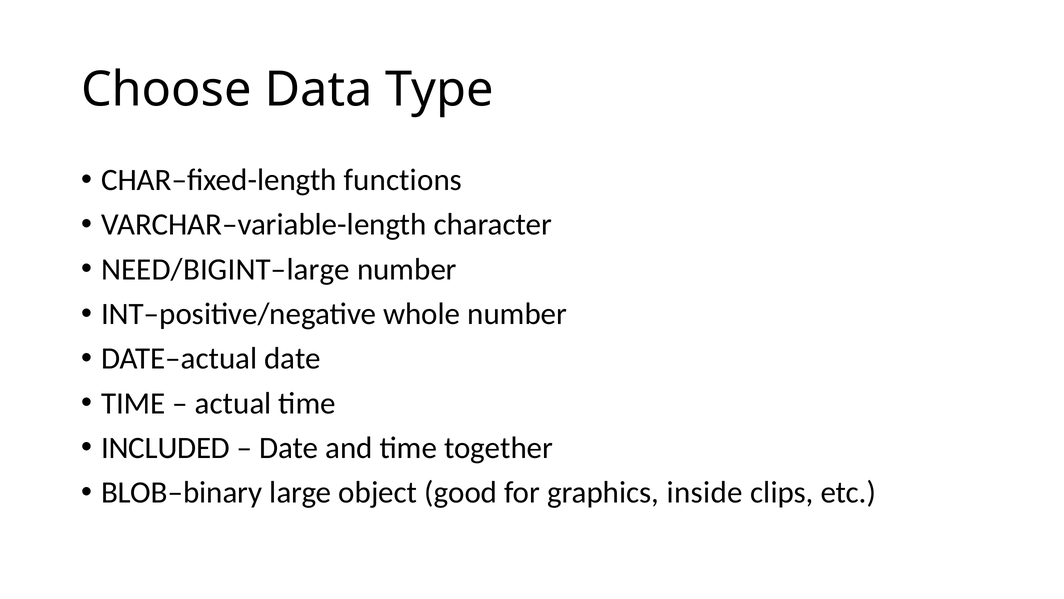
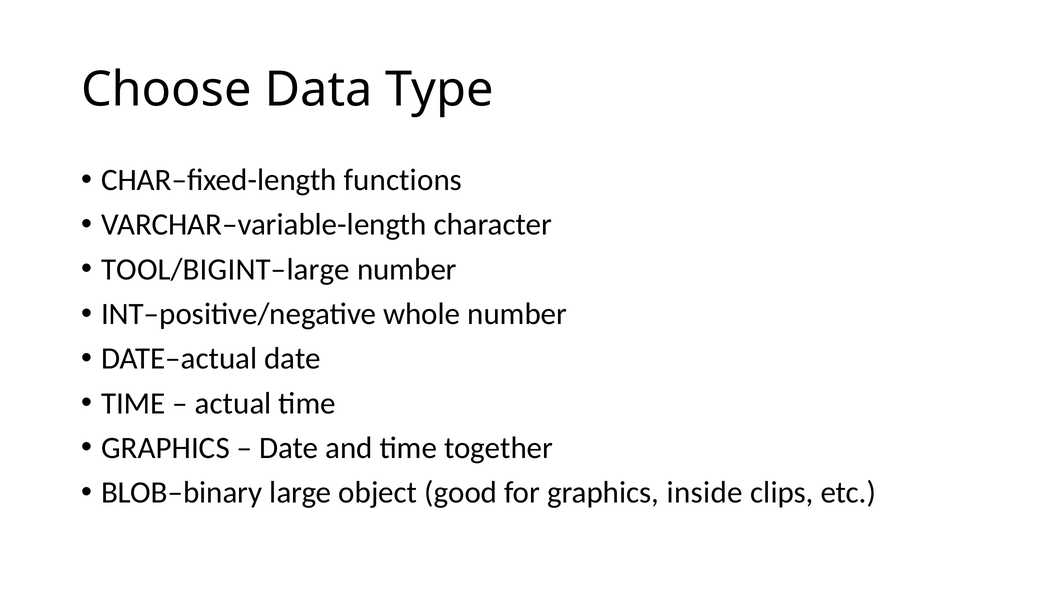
NEED/BIGINT–large: NEED/BIGINT–large -> TOOL/BIGINT–large
INCLUDED at (166, 448): INCLUDED -> GRAPHICS
